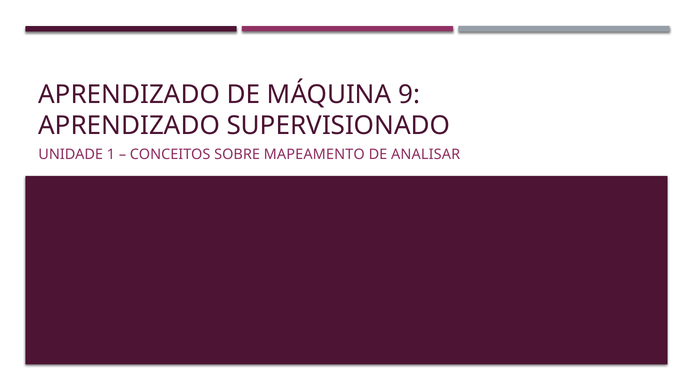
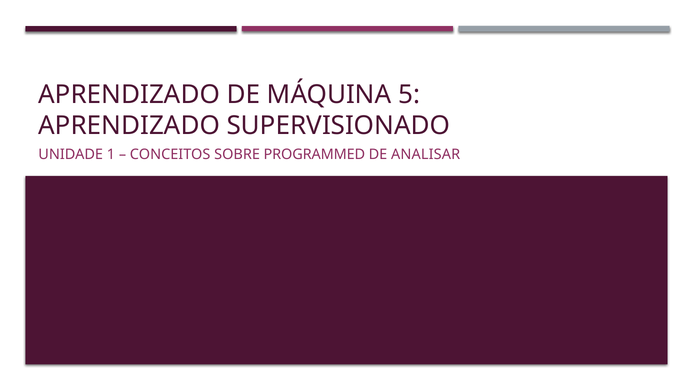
9: 9 -> 5
MAPEAMENTO: MAPEAMENTO -> PROGRAMMED
